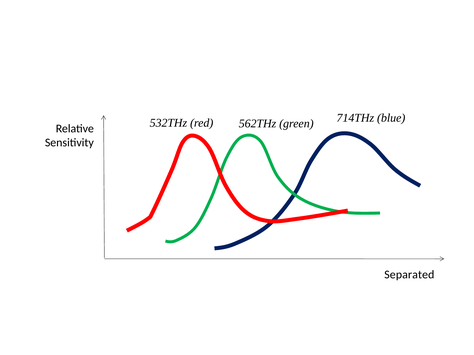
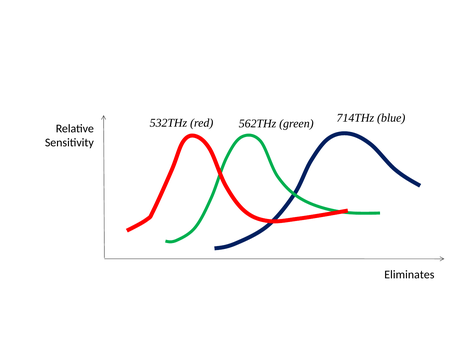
Separated: Separated -> Eliminates
